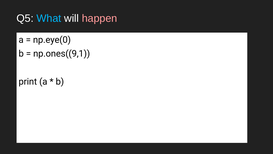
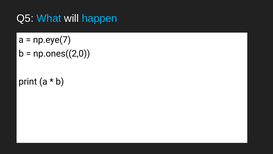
happen colour: pink -> light blue
np.eye(0: np.eye(0 -> np.eye(7
np.ones((9,1: np.ones((9,1 -> np.ones((2,0
